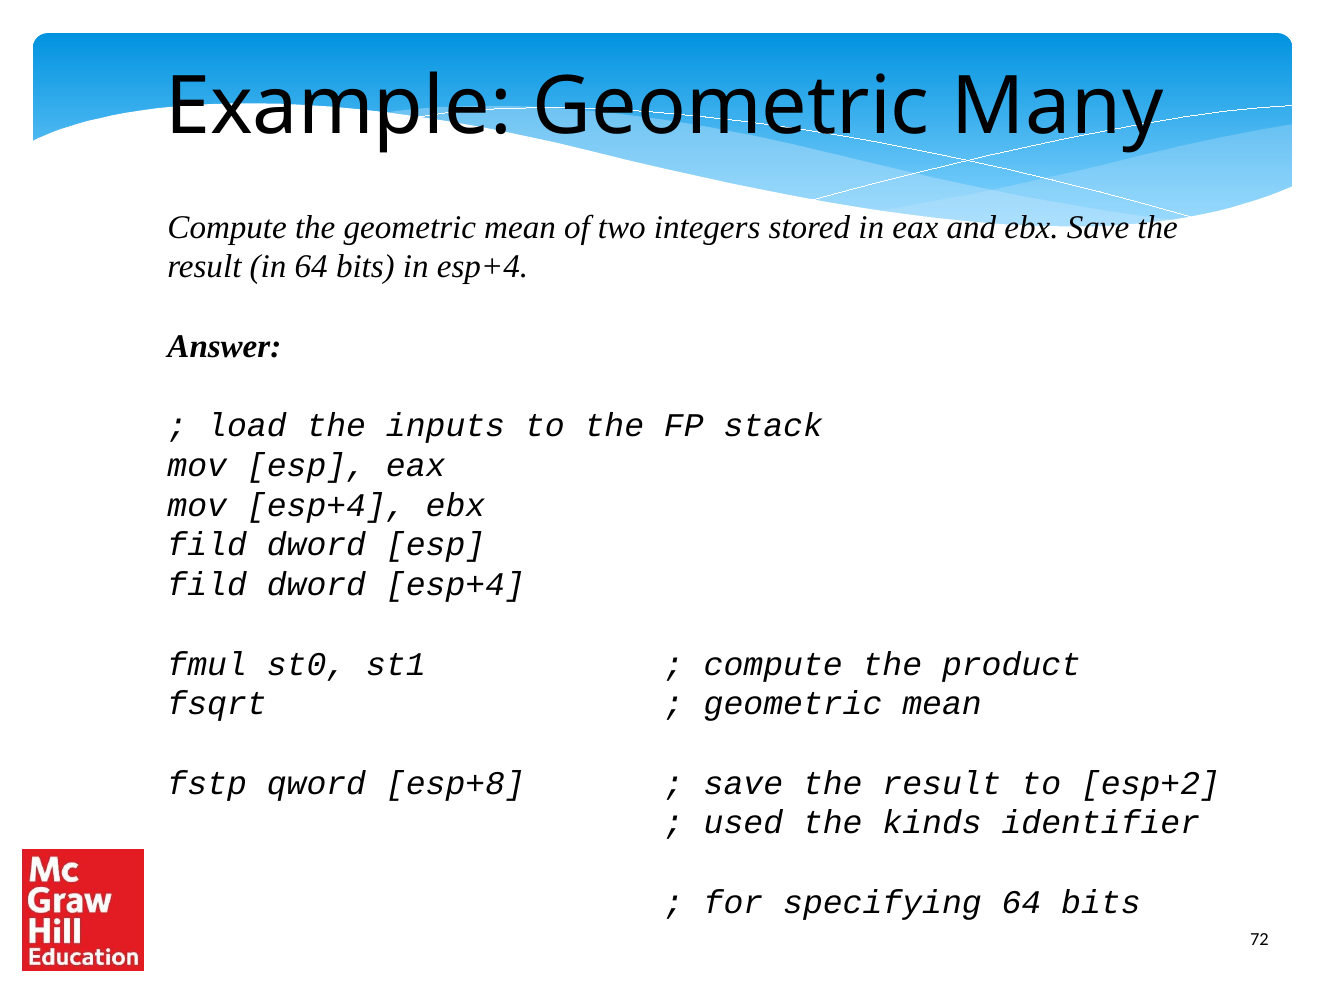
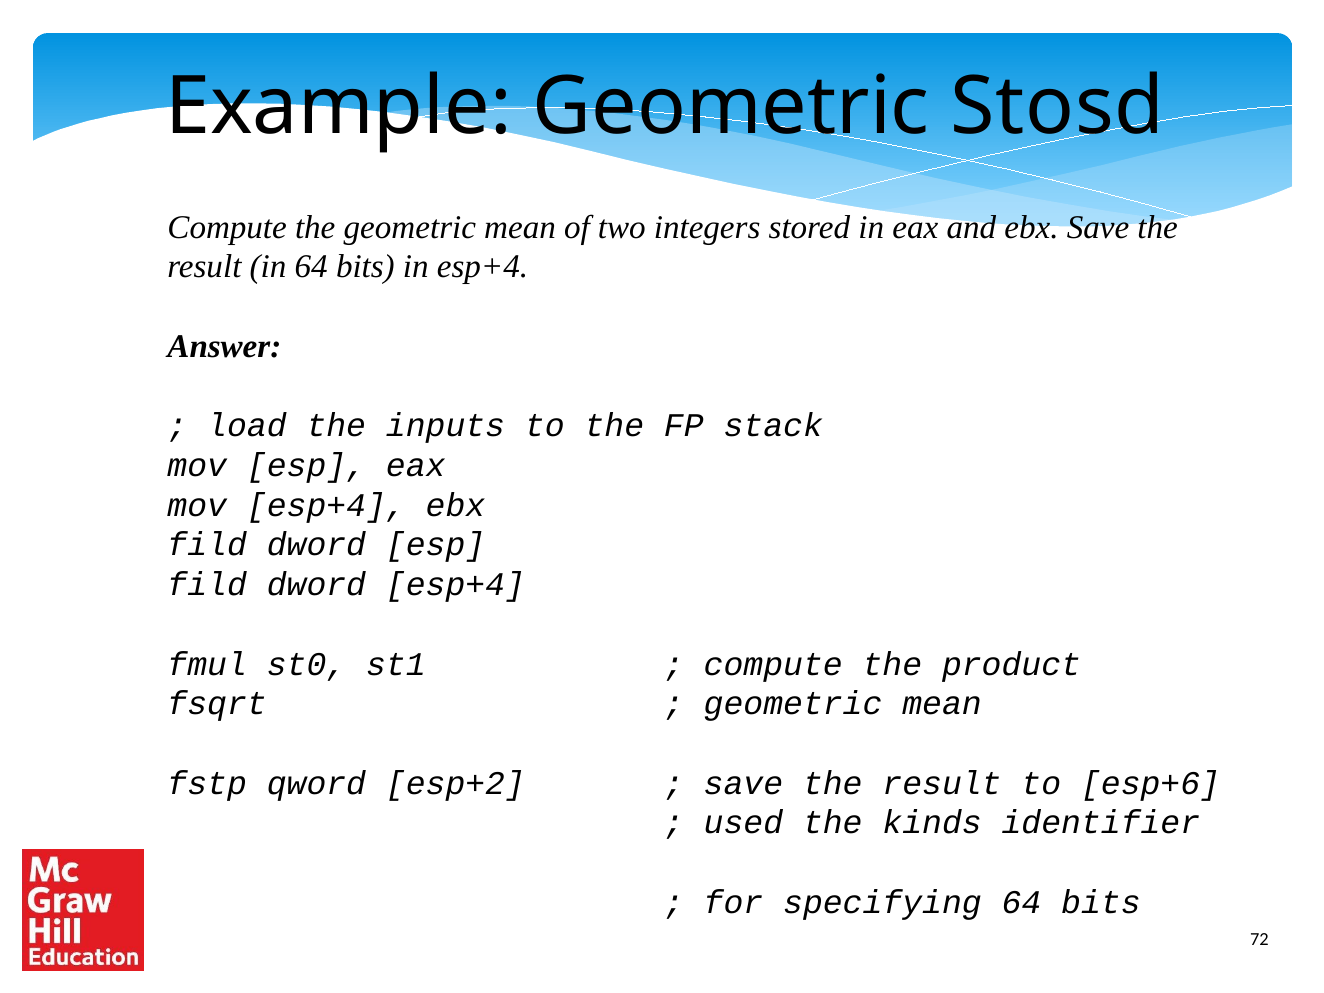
Many: Many -> Stosd
esp+8: esp+8 -> esp+2
esp+2: esp+2 -> esp+6
